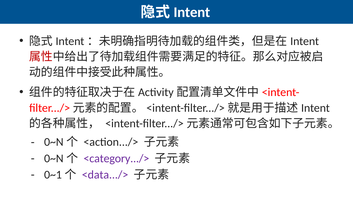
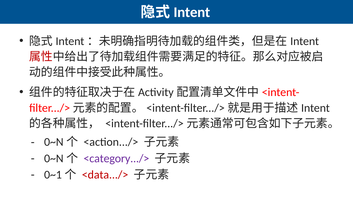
<data.../> colour: purple -> red
